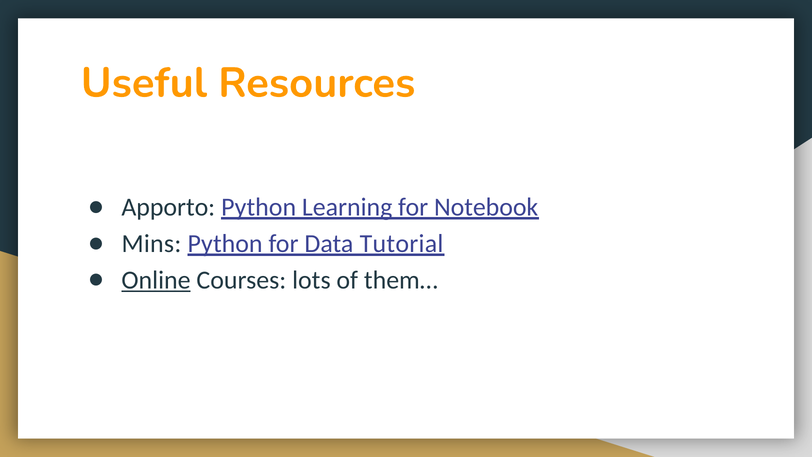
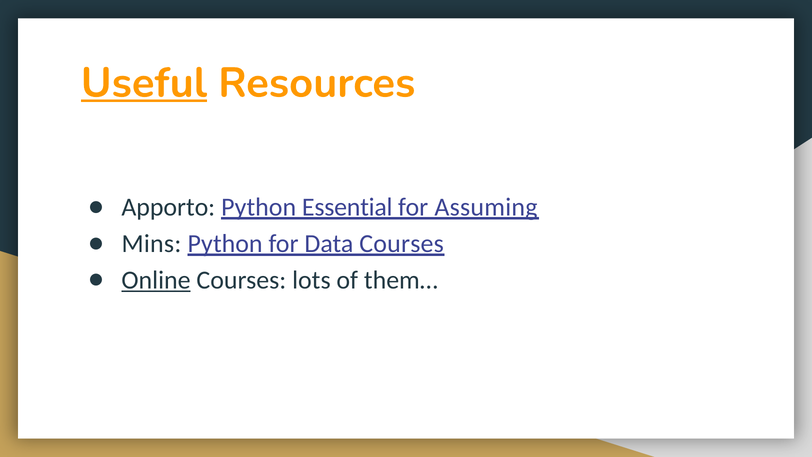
Useful underline: none -> present
Learning: Learning -> Essential
Notebook: Notebook -> Assuming
Data Tutorial: Tutorial -> Courses
